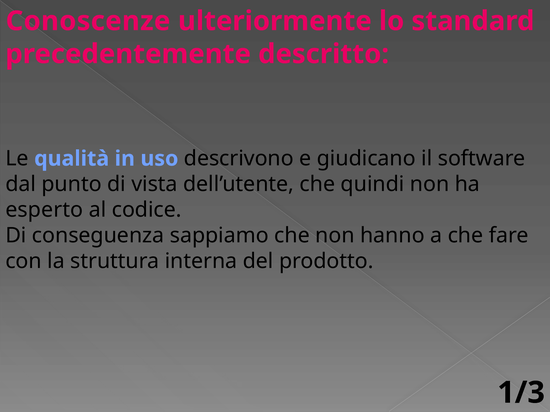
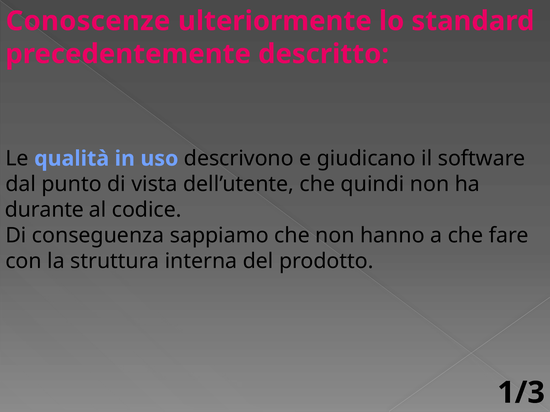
esperto: esperto -> durante
